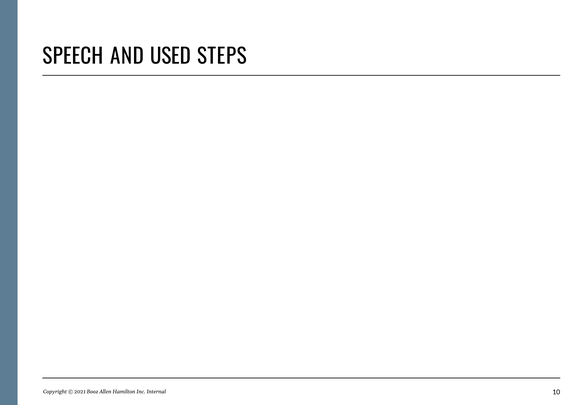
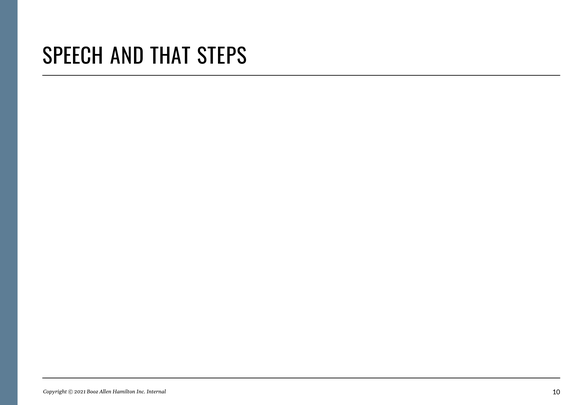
USED: USED -> THAT
